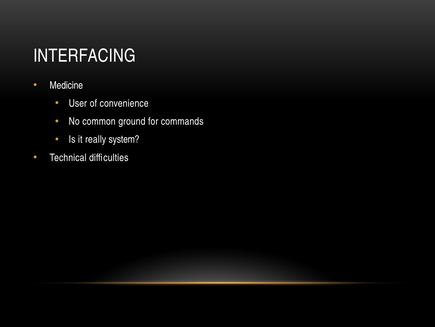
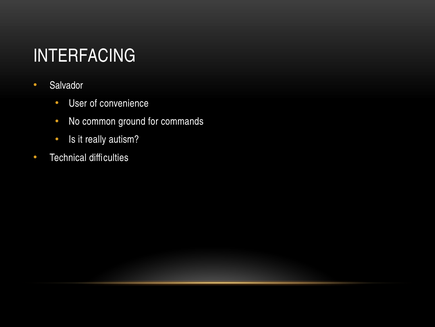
Medicine: Medicine -> Salvador
system: system -> autism
